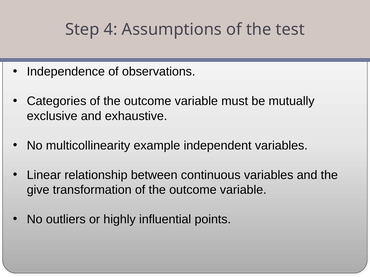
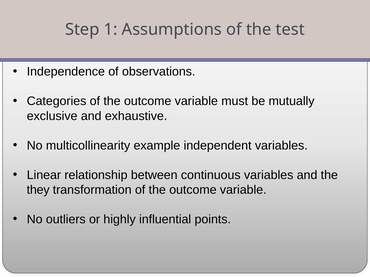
4: 4 -> 1
give: give -> they
